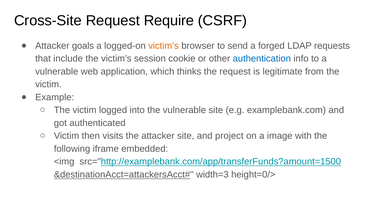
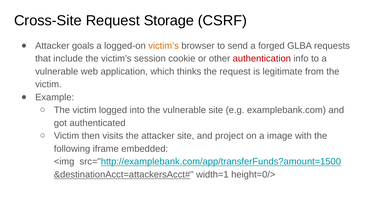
Require: Require -> Storage
LDAP: LDAP -> GLBA
authentication colour: blue -> red
width=3: width=3 -> width=1
